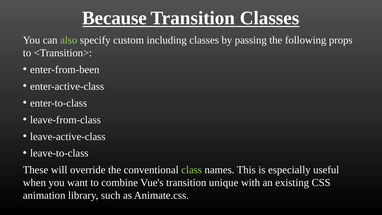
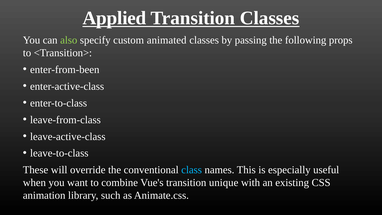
Because: Because -> Applied
including: including -> animated
class colour: light green -> light blue
